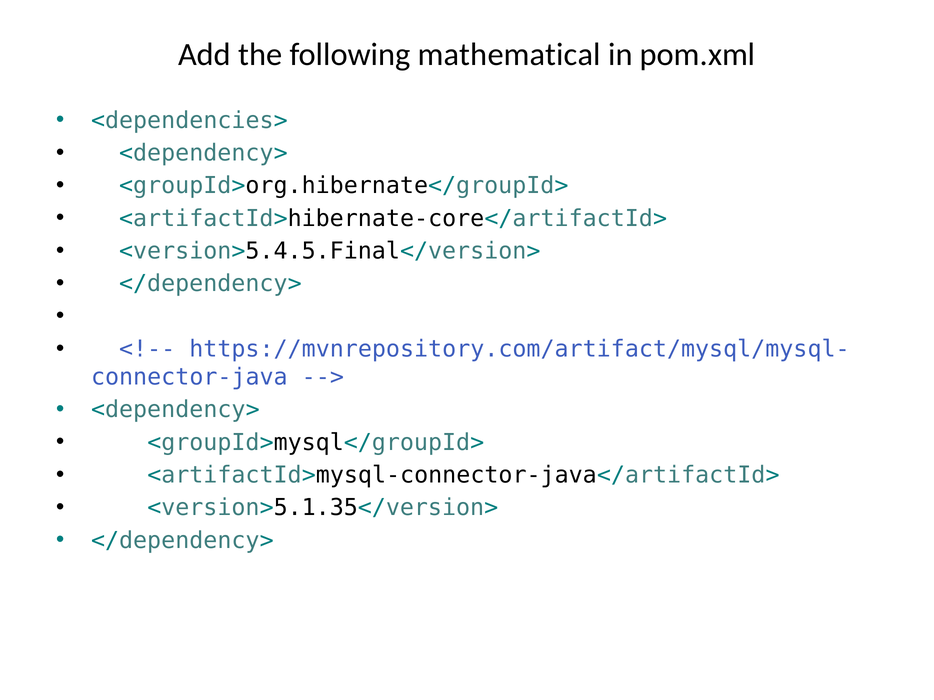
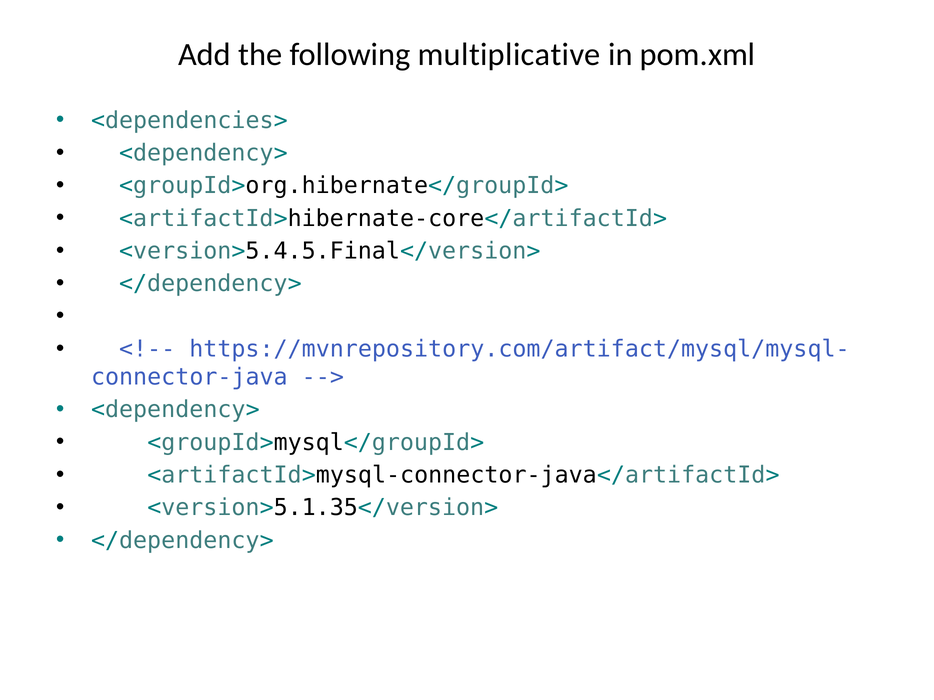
mathematical: mathematical -> multiplicative
